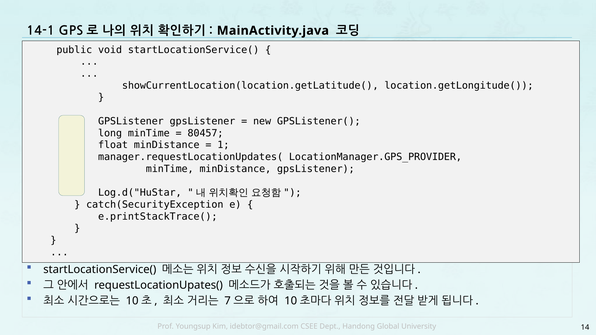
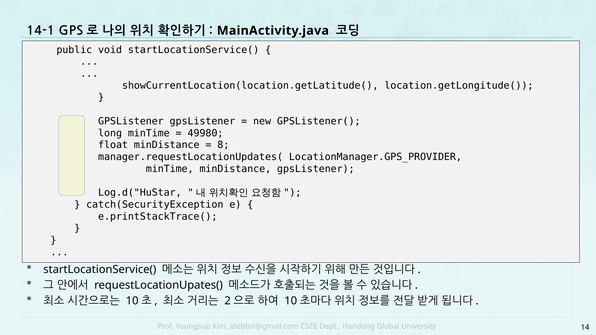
80457: 80457 -> 49980
1: 1 -> 8
7: 7 -> 2
